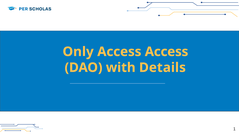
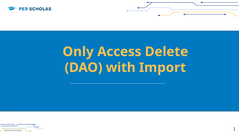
Access Access: Access -> Delete
Details: Details -> Import
